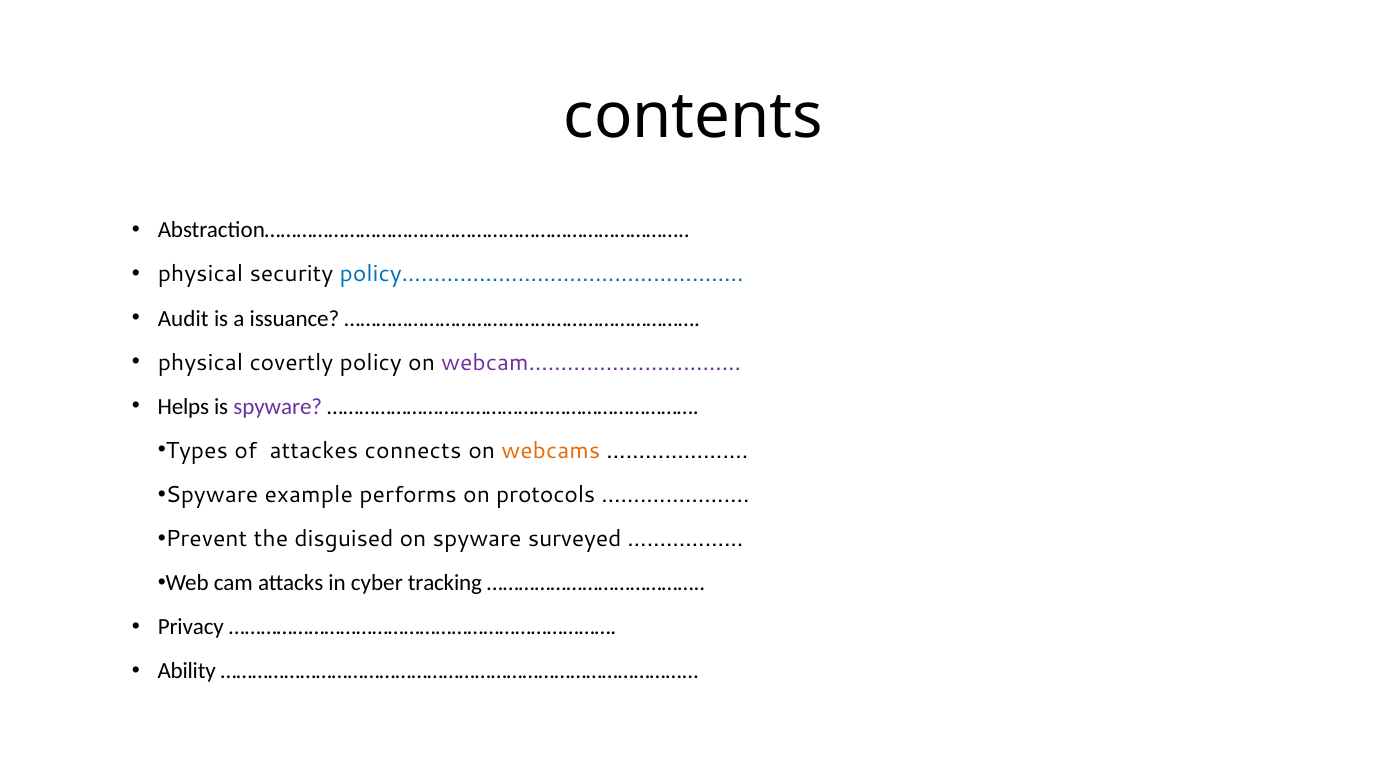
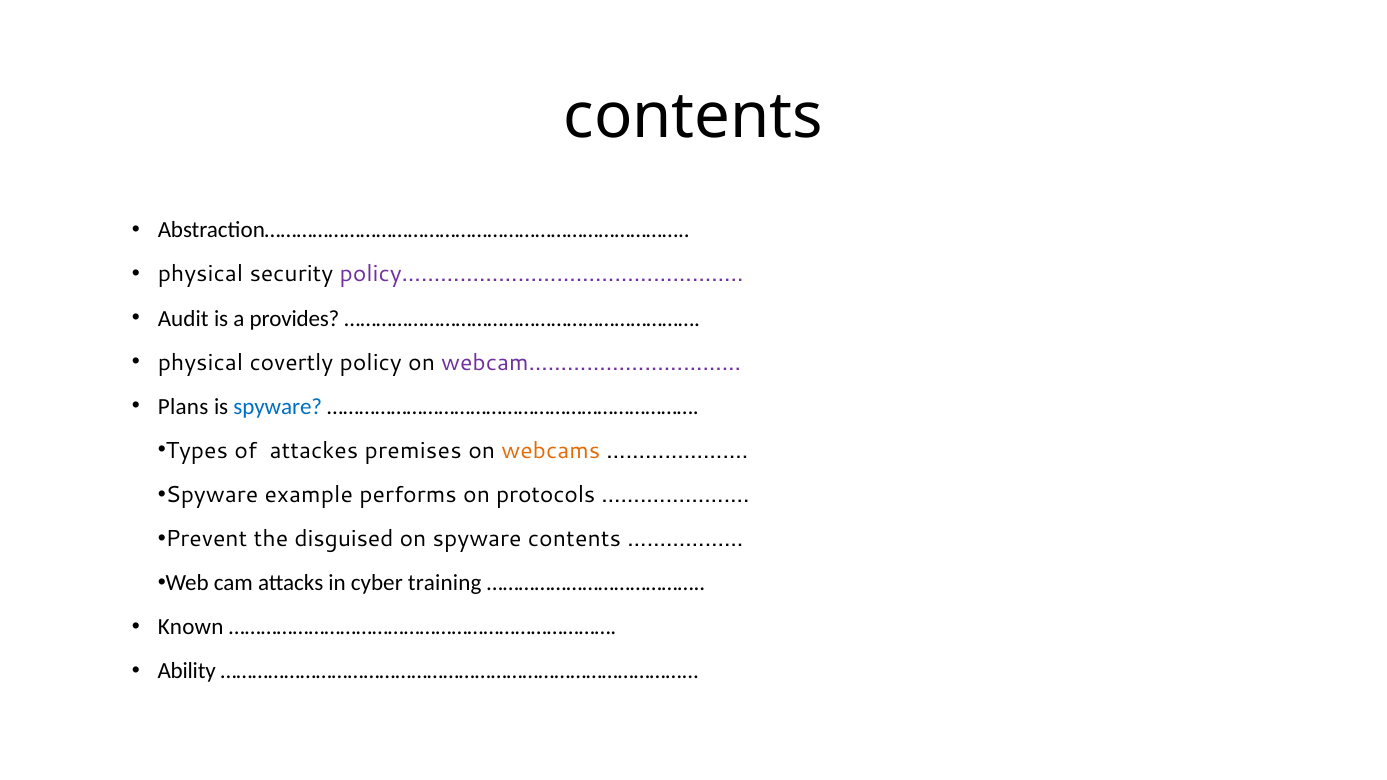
policy…………………………………………… colour: blue -> purple
issuance: issuance -> provides
Helps: Helps -> Plans
spyware at (278, 407) colour: purple -> blue
connects: connects -> premises
spyware surveyed: surveyed -> contents
tracking: tracking -> training
Privacy: Privacy -> Known
